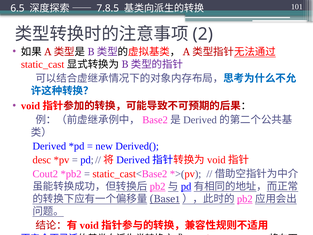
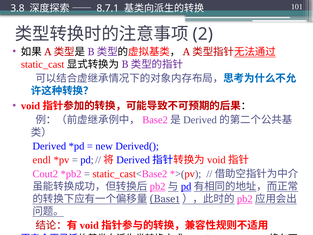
6.5: 6.5 -> 3.8
7.8.5: 7.8.5 -> 8.7.1
desc: desc -> endl
